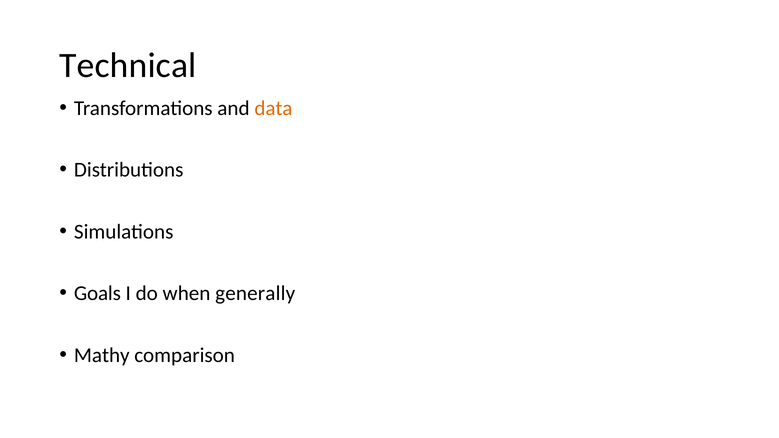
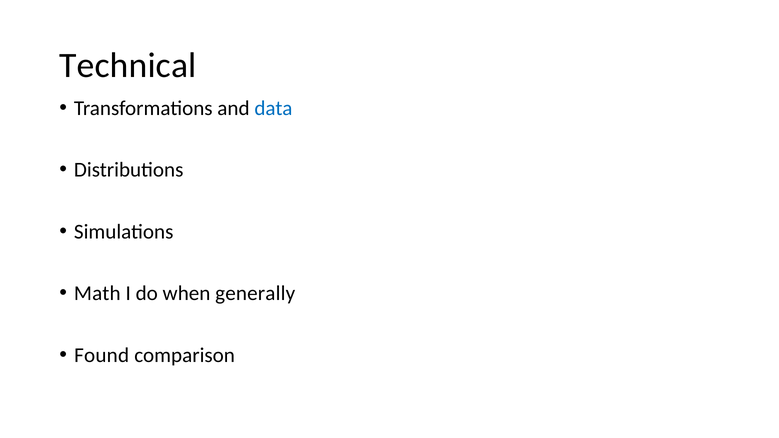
data colour: orange -> blue
Goals: Goals -> Math
Mathy: Mathy -> Found
